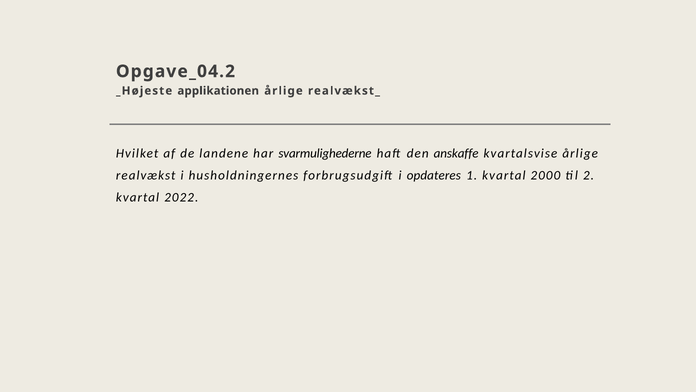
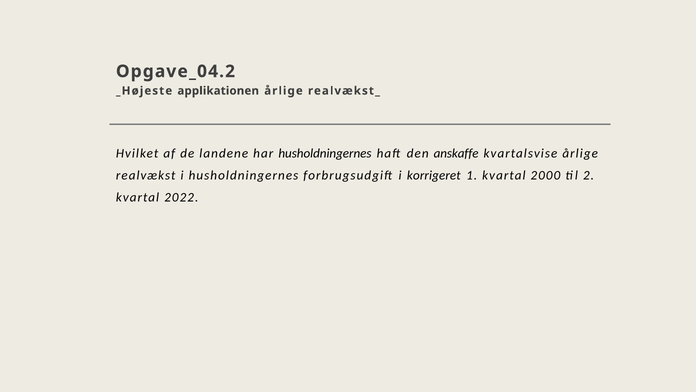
har svarmulighederne: svarmulighederne -> husholdningernes
opdateres: opdateres -> korrigeret
